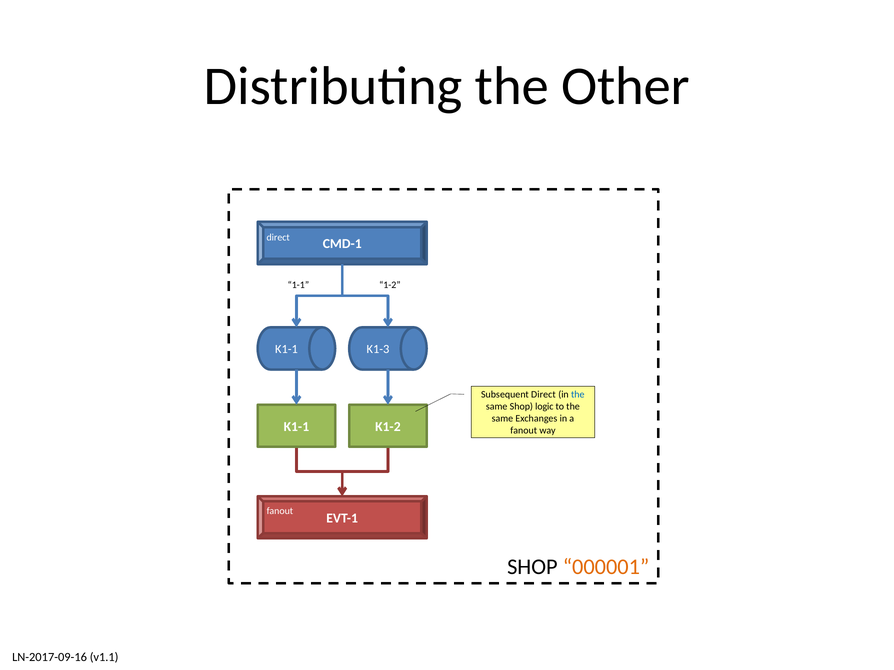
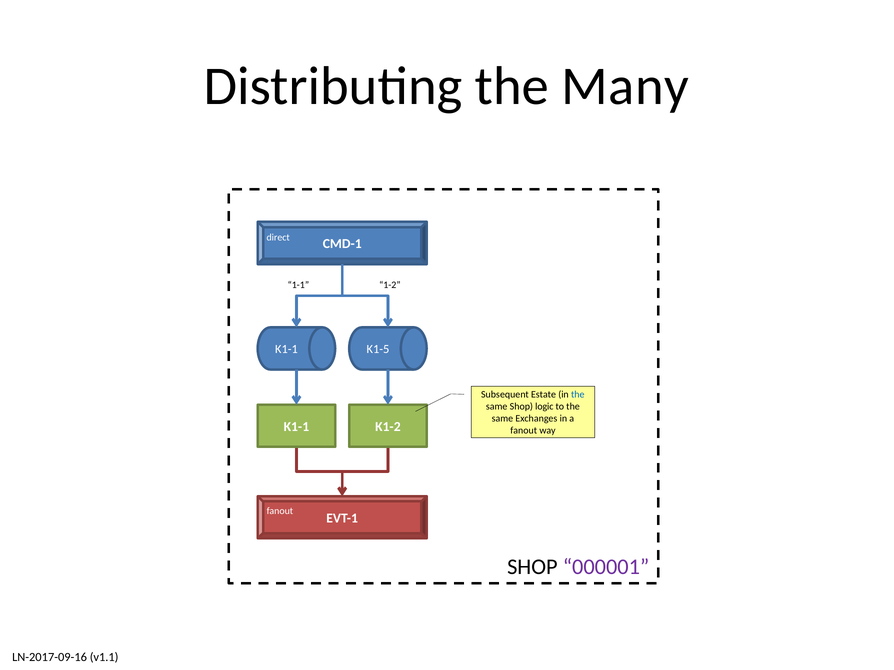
Other: Other -> Many
K1-3: K1-3 -> K1-5
Subsequent Direct: Direct -> Estate
000001 colour: orange -> purple
